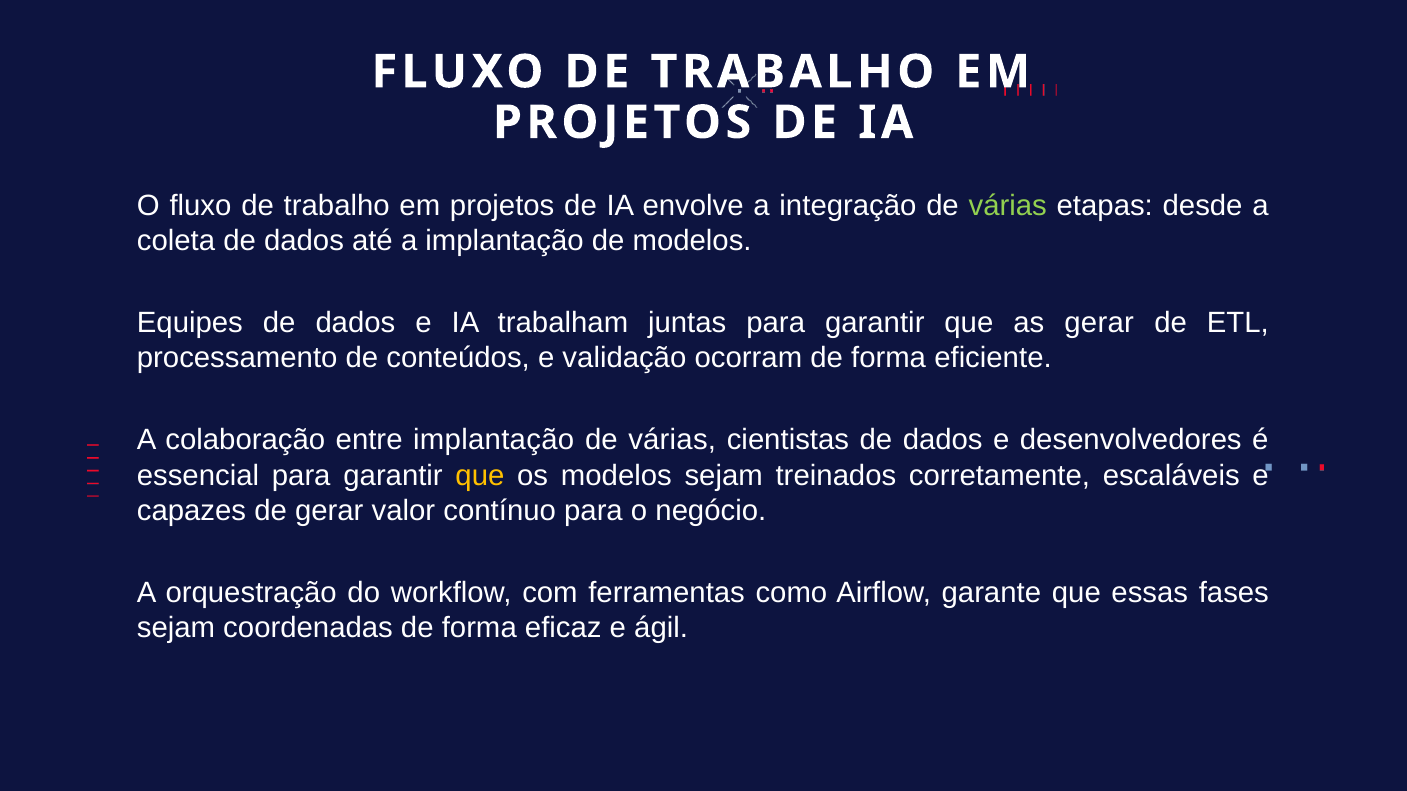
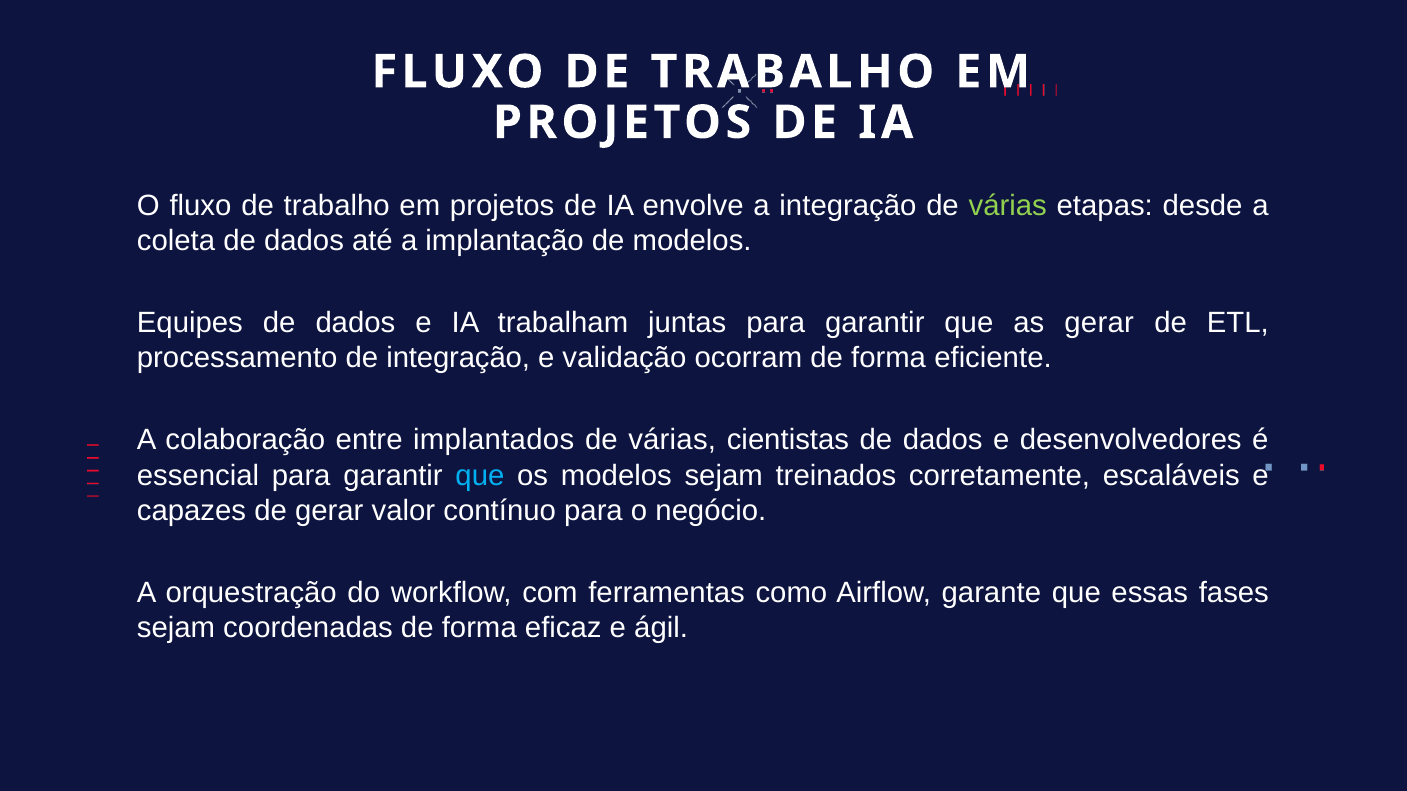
de conteúdos: conteúdos -> integração
entre implantação: implantação -> implantados
que at (480, 476) colour: yellow -> light blue
